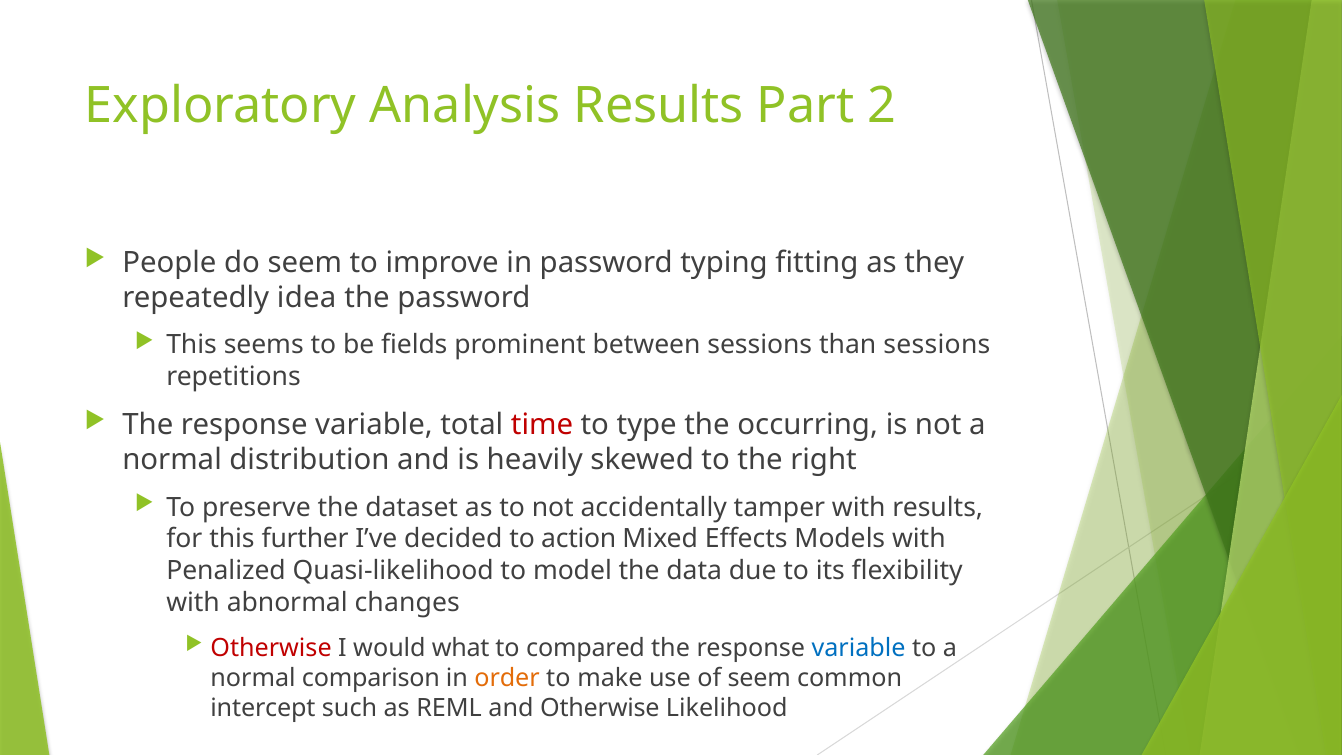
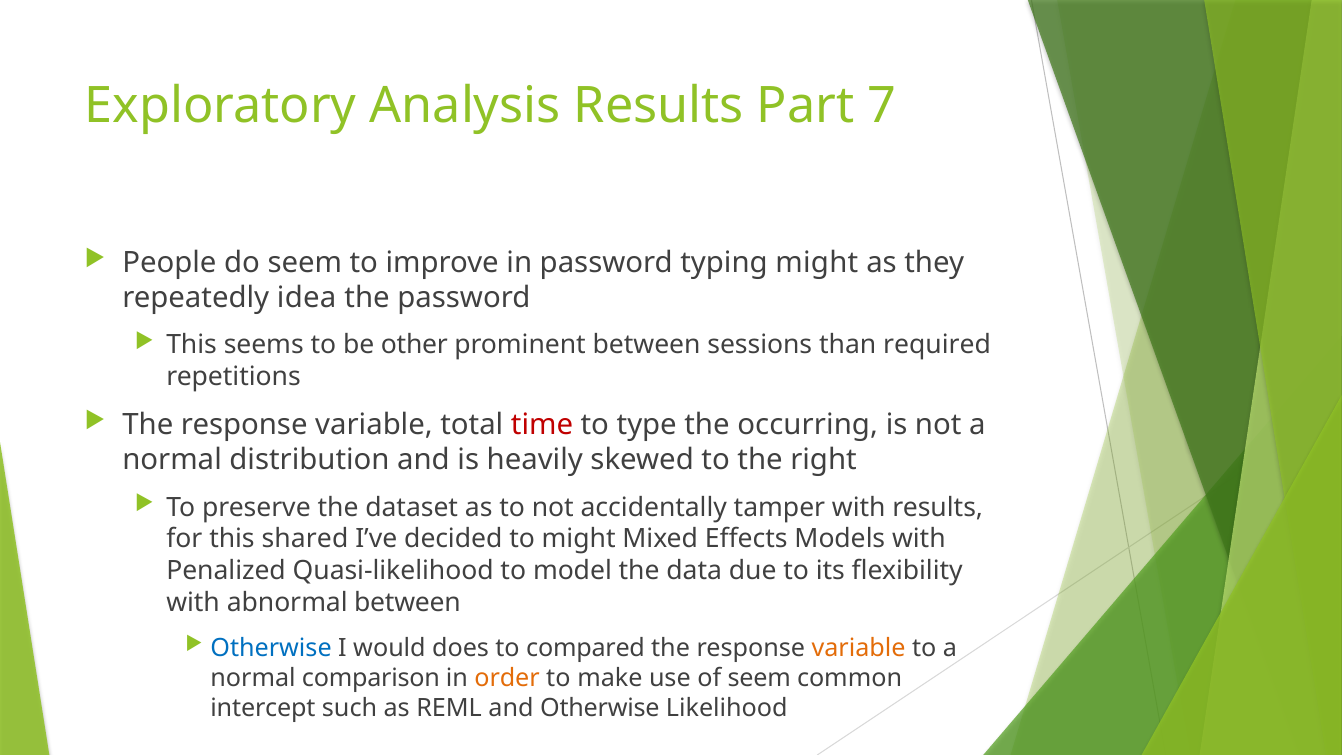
2: 2 -> 7
typing fitting: fitting -> might
fields: fields -> other
than sessions: sessions -> required
further: further -> shared
to action: action -> might
abnormal changes: changes -> between
Otherwise at (271, 648) colour: red -> blue
what: what -> does
variable at (859, 648) colour: blue -> orange
